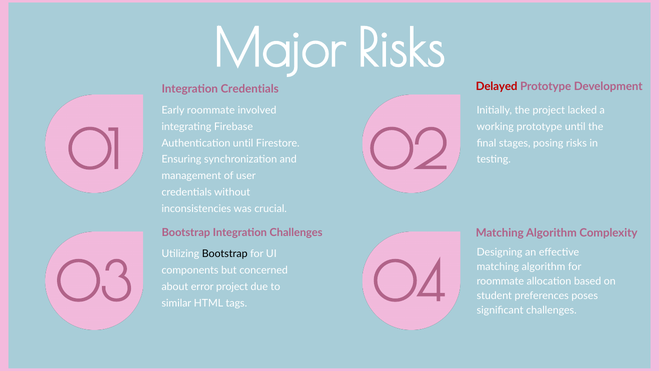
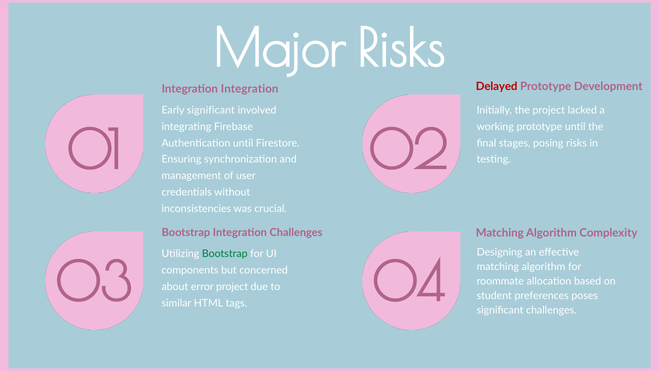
Integration Credentials: Credentials -> Integration
Early roommate: roommate -> significant
Bootstrap at (225, 254) colour: black -> green
